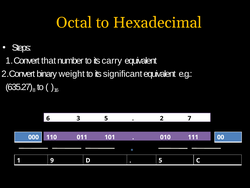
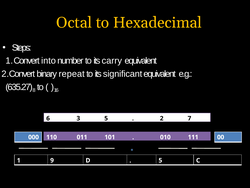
that: that -> into
weight: weight -> repeat
